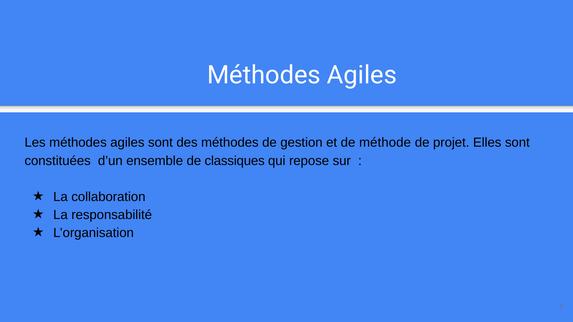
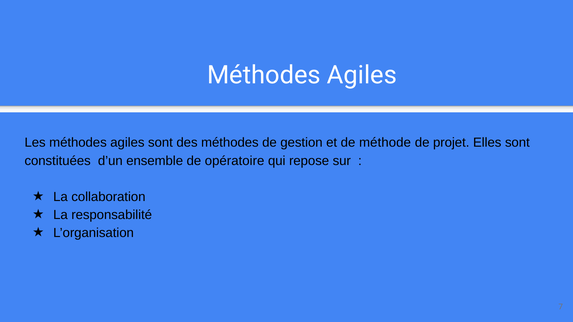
classiques: classiques -> opératoire
